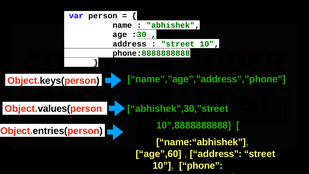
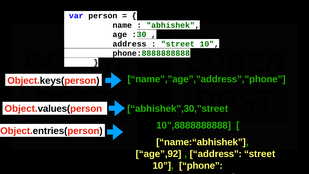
age”,60: age”,60 -> age”,92
